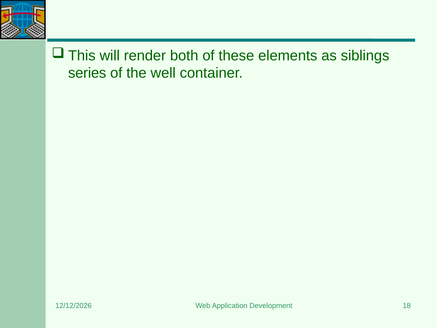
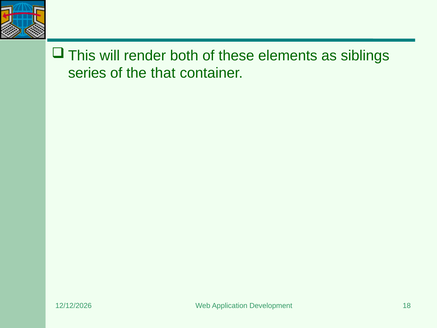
well: well -> that
